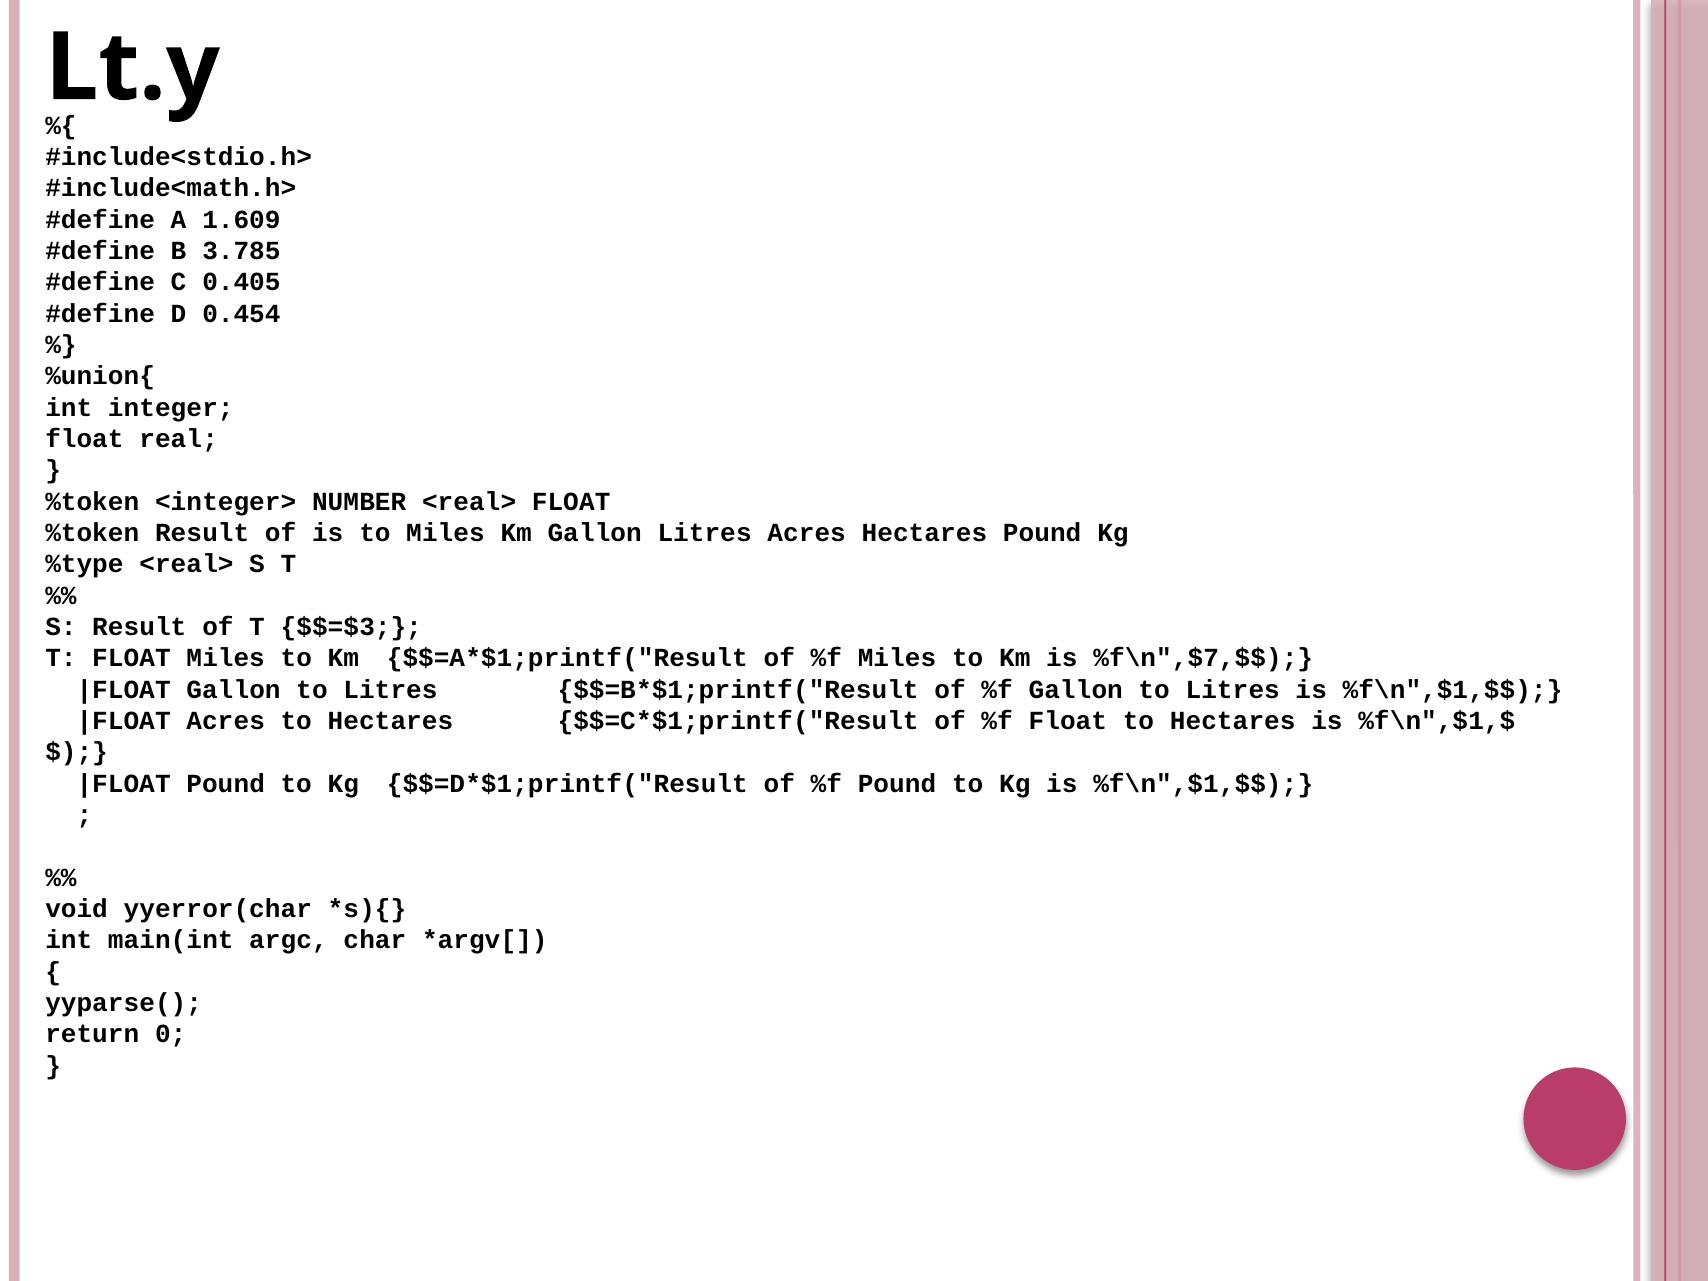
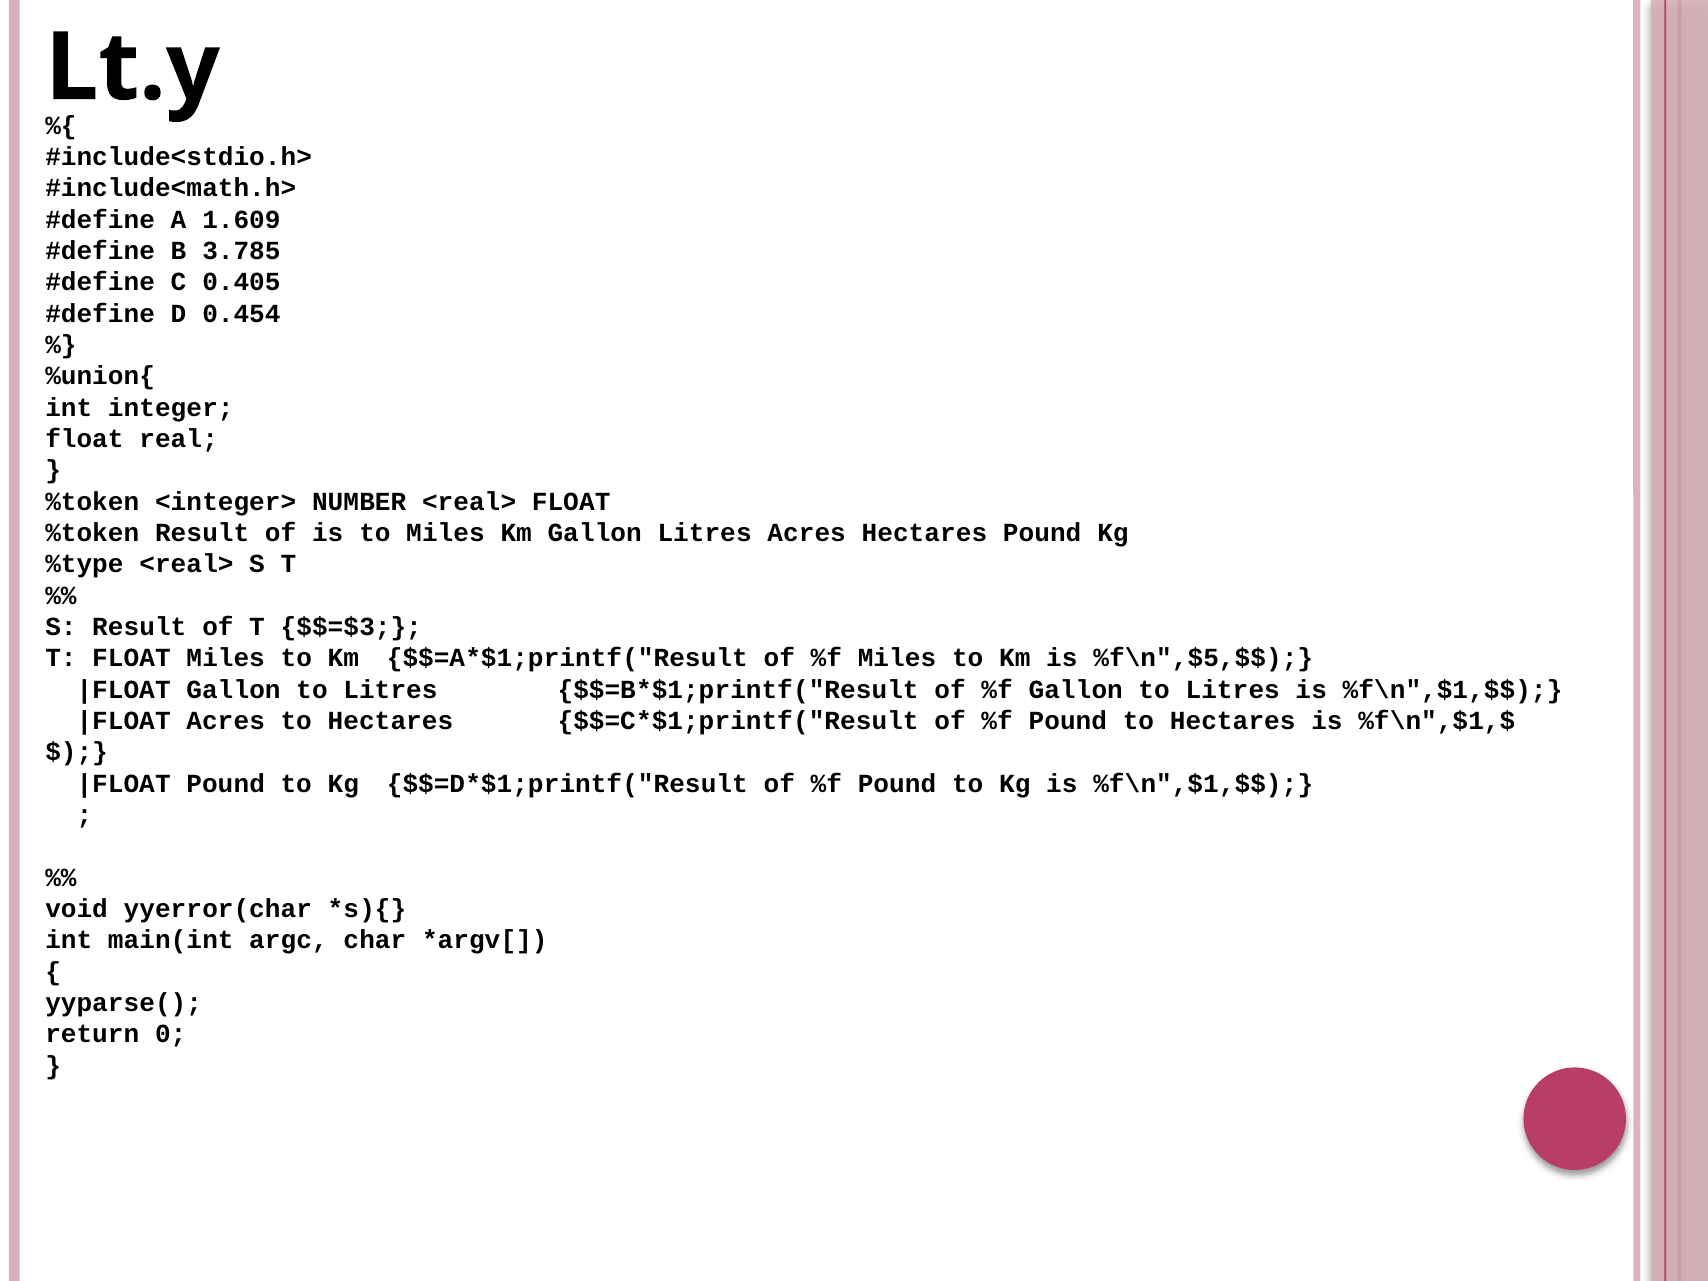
%f\n",$7,$$: %f\n",$7,$$ -> %f\n",$5,$$
Float at (1068, 721): Float -> Pound
